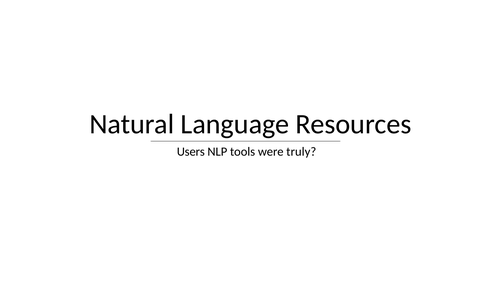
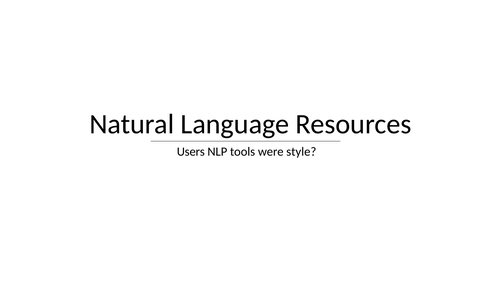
truly: truly -> style
